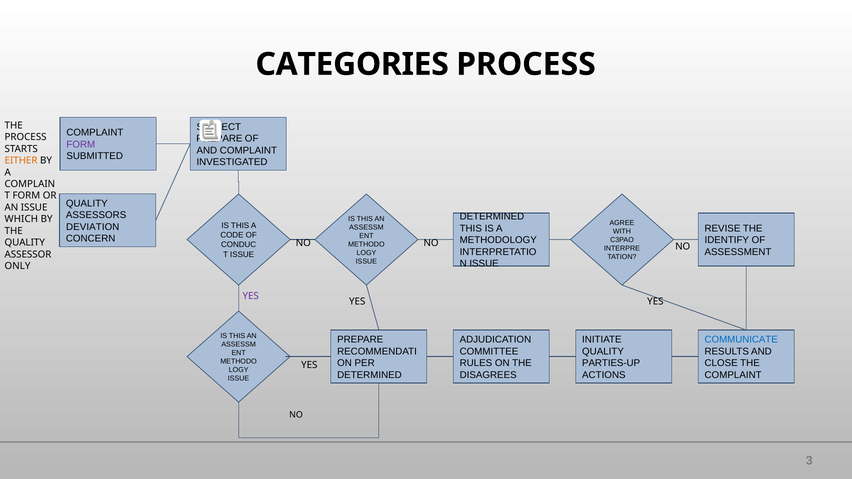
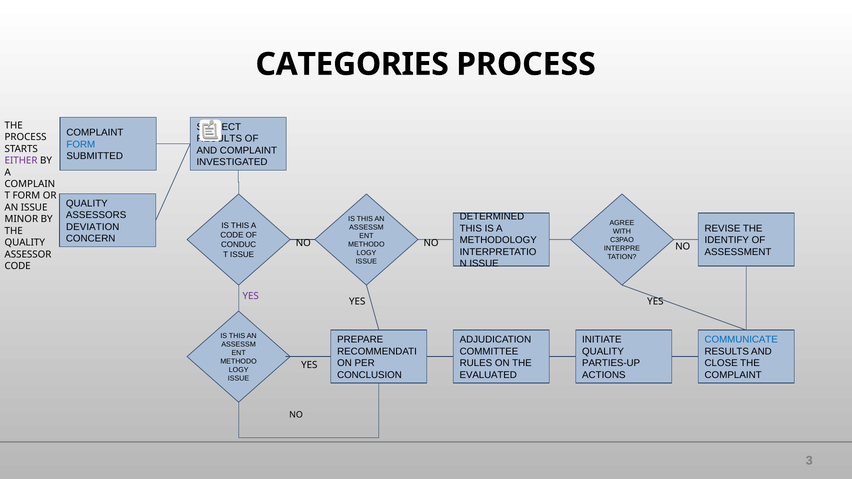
PREPARE at (219, 139): PREPARE -> RESULTS
FORM at (81, 145) colour: purple -> blue
EITHER colour: orange -> purple
WHICH: WHICH -> MINOR
ONLY at (18, 266): ONLY -> CODE
DETERMINED at (369, 375): DETERMINED -> CONCLUSION
DISAGREES: DISAGREES -> EVALUATED
